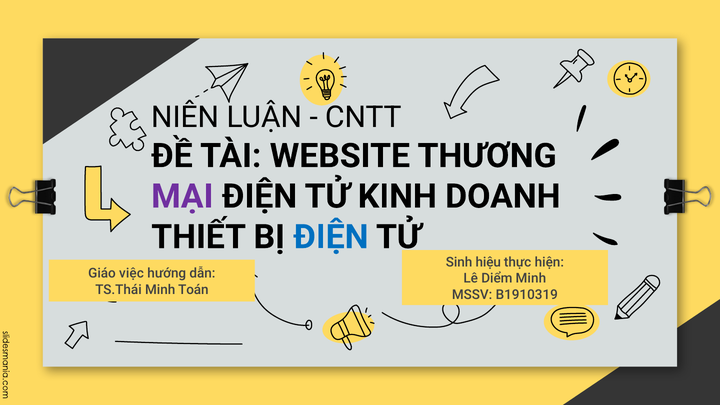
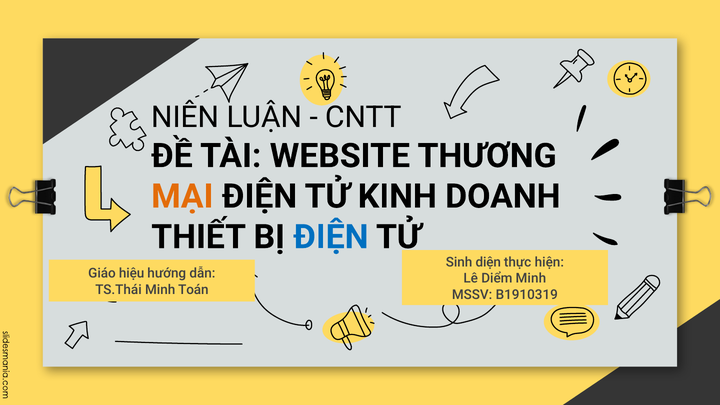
MẠI colour: purple -> orange
hiệu: hiệu -> diện
việc: việc -> hiệu
